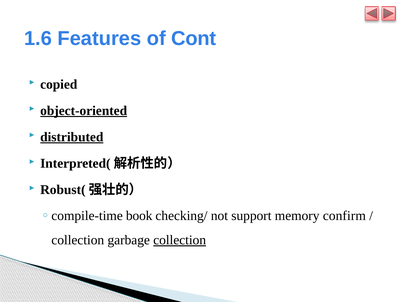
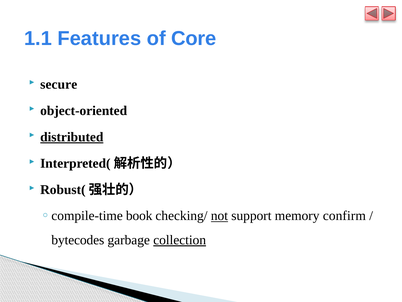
1.6: 1.6 -> 1.1
Cont: Cont -> Core
copied: copied -> secure
object-oriented underline: present -> none
not underline: none -> present
collection at (78, 240): collection -> bytecodes
